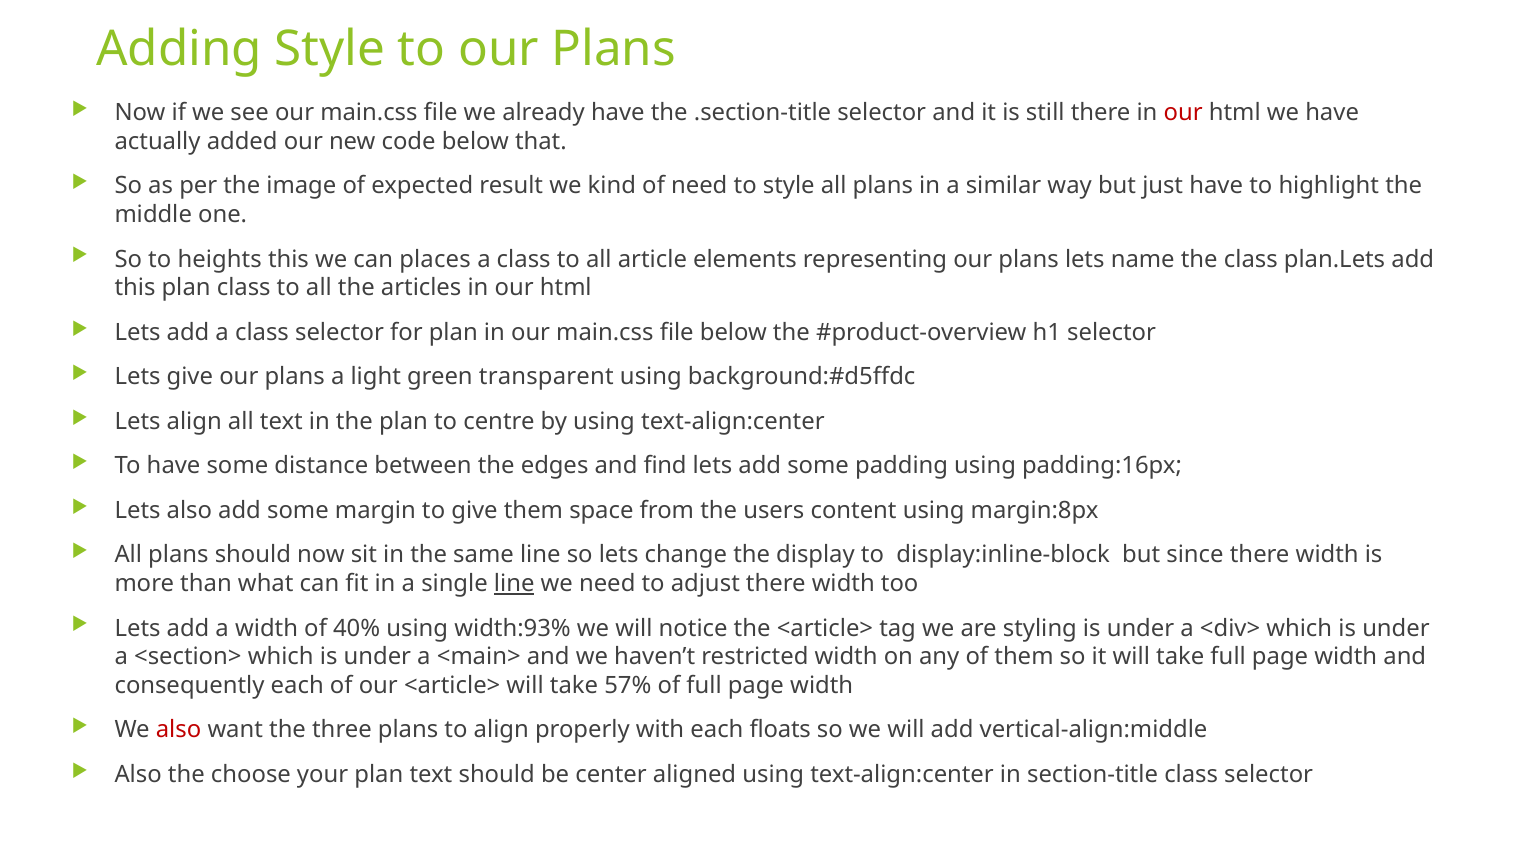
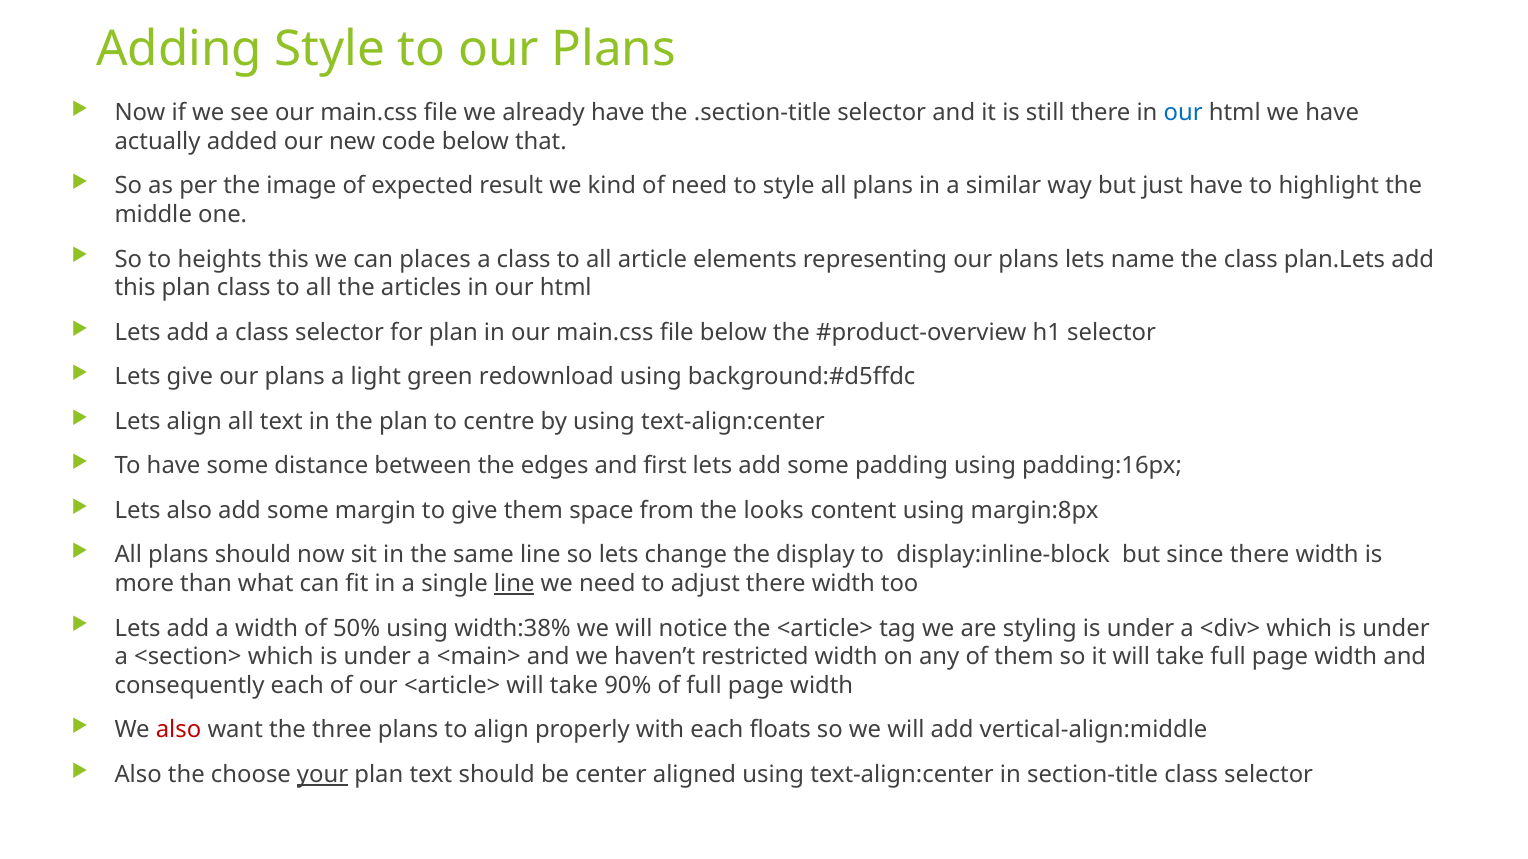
our at (1183, 113) colour: red -> blue
transparent: transparent -> redownload
find: find -> first
users: users -> looks
40%: 40% -> 50%
width:93%: width:93% -> width:38%
57%: 57% -> 90%
your underline: none -> present
